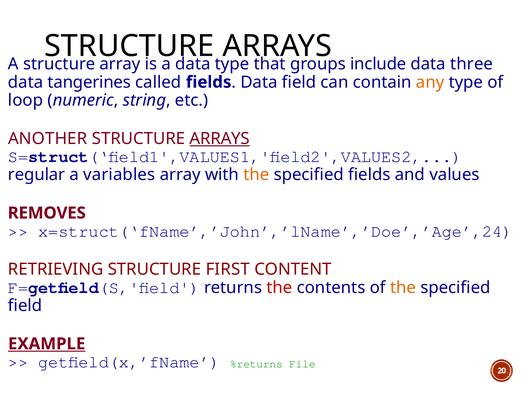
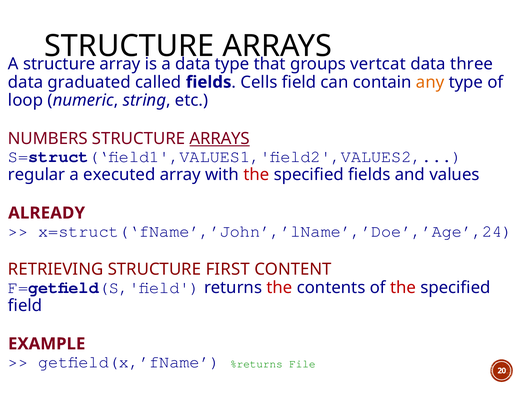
include: include -> vertcat
tangerines: tangerines -> graduated
Data at (259, 82): Data -> Cells
ANOTHER: ANOTHER -> NUMBERS
variables: variables -> executed
the at (256, 175) colour: orange -> red
REMOVES: REMOVES -> ALREADY
the at (403, 288) colour: orange -> red
EXAMPLE underline: present -> none
